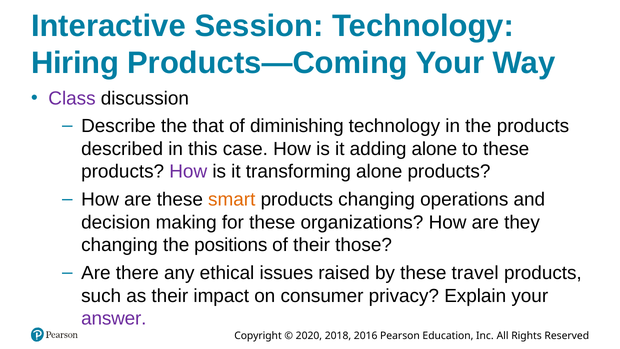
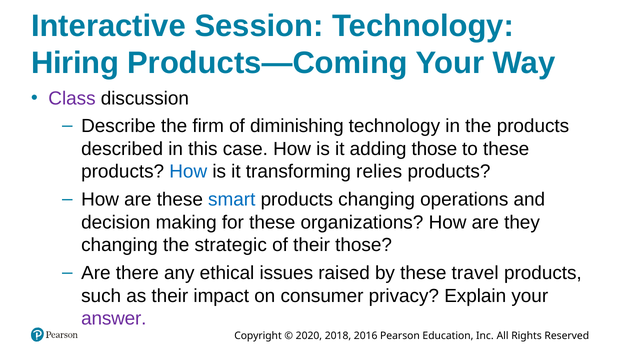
that: that -> firm
adding alone: alone -> those
How at (188, 172) colour: purple -> blue
transforming alone: alone -> relies
smart colour: orange -> blue
positions: positions -> strategic
